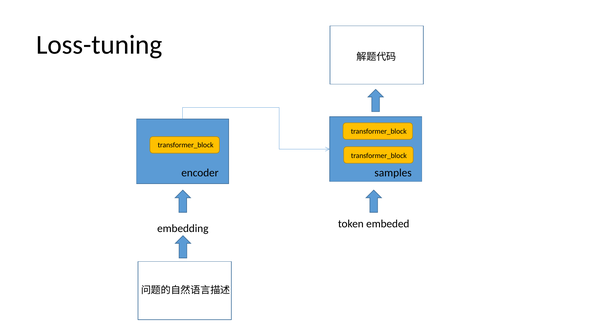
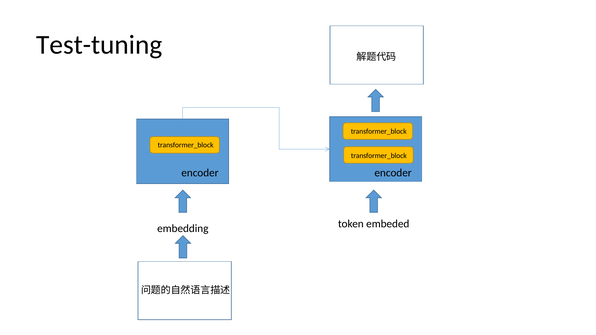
Loss-tuning: Loss-tuning -> Test-tuning
encoder samples: samples -> encoder
